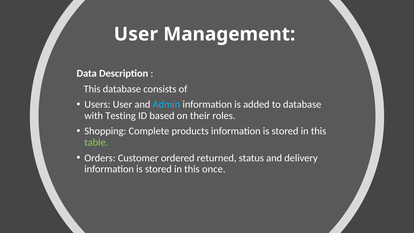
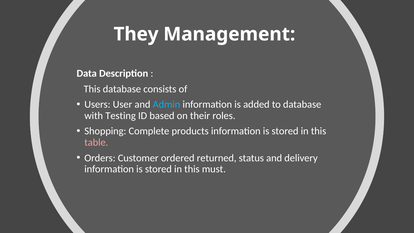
User at (136, 34): User -> They
table colour: light green -> pink
once: once -> must
